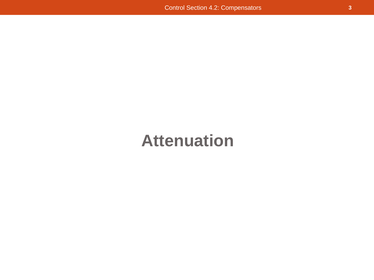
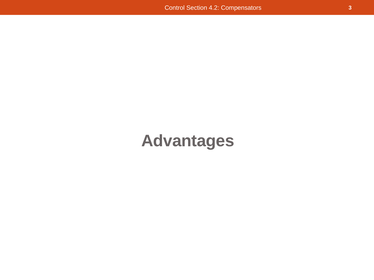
Attenuation: Attenuation -> Advantages
